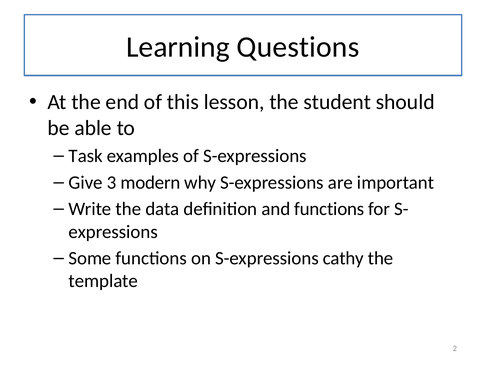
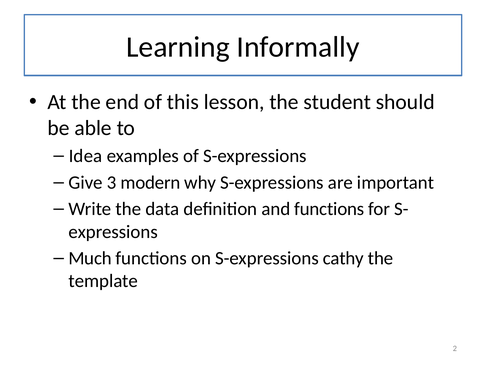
Questions: Questions -> Informally
Task: Task -> Idea
Some: Some -> Much
